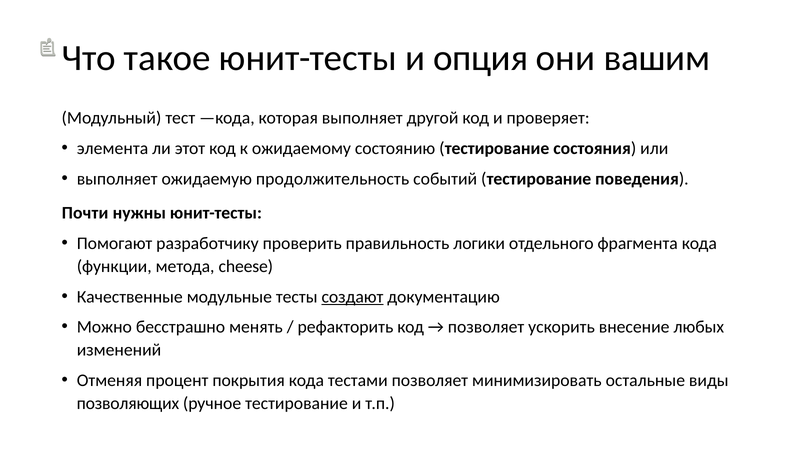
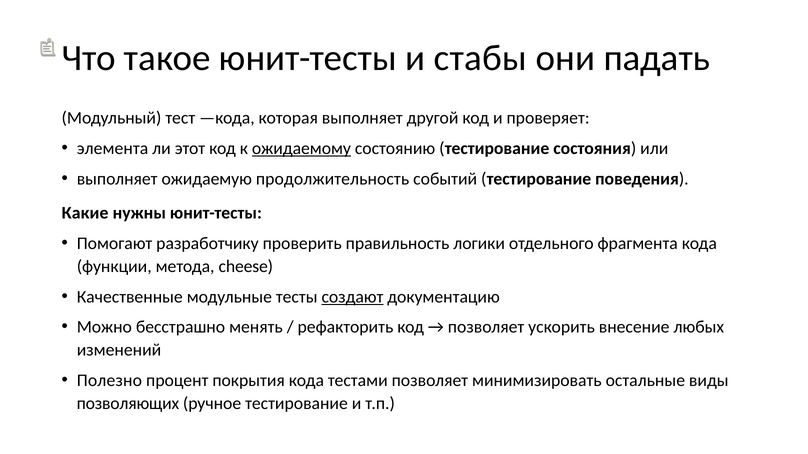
опция: опция -> стабы
вашим: вашим -> падать
ожидаемому underline: none -> present
Почти: Почти -> Какие
Отменяя: Отменяя -> Полезно
